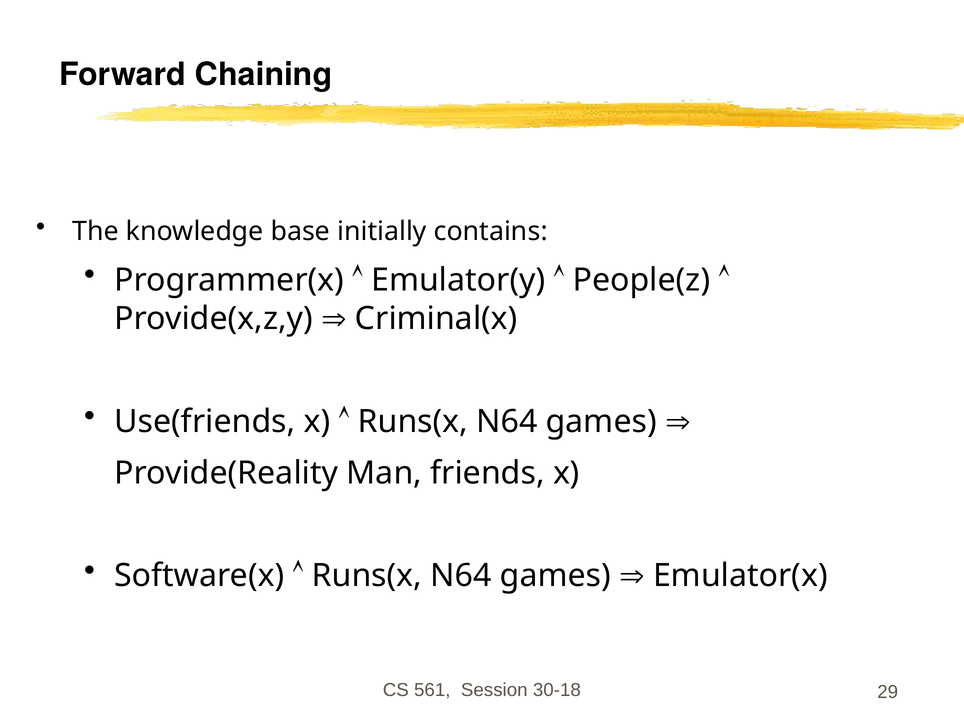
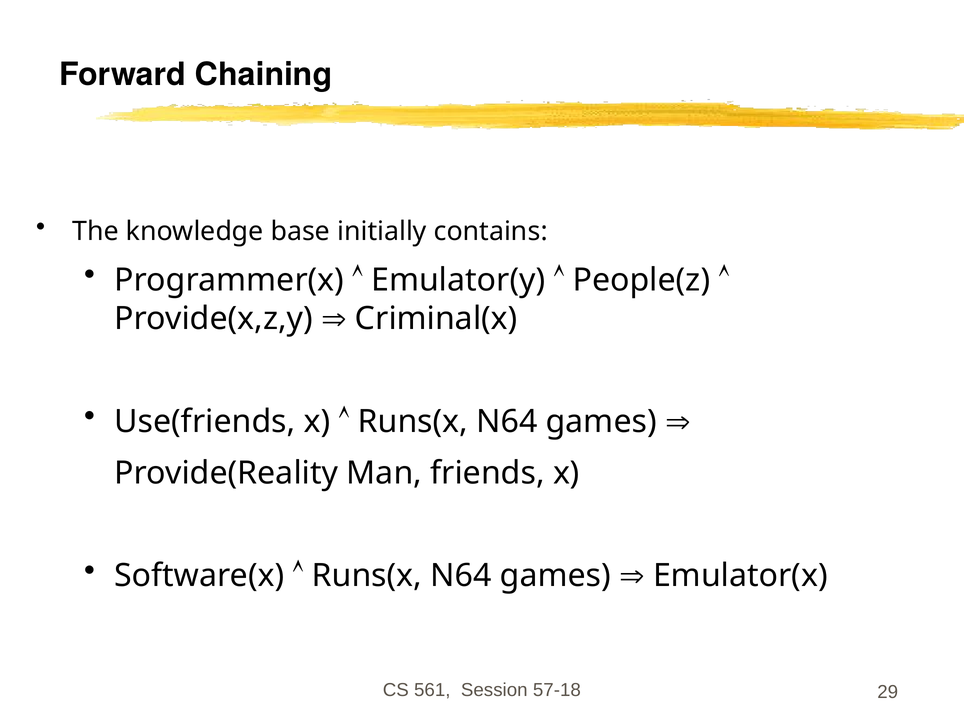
30-18: 30-18 -> 57-18
